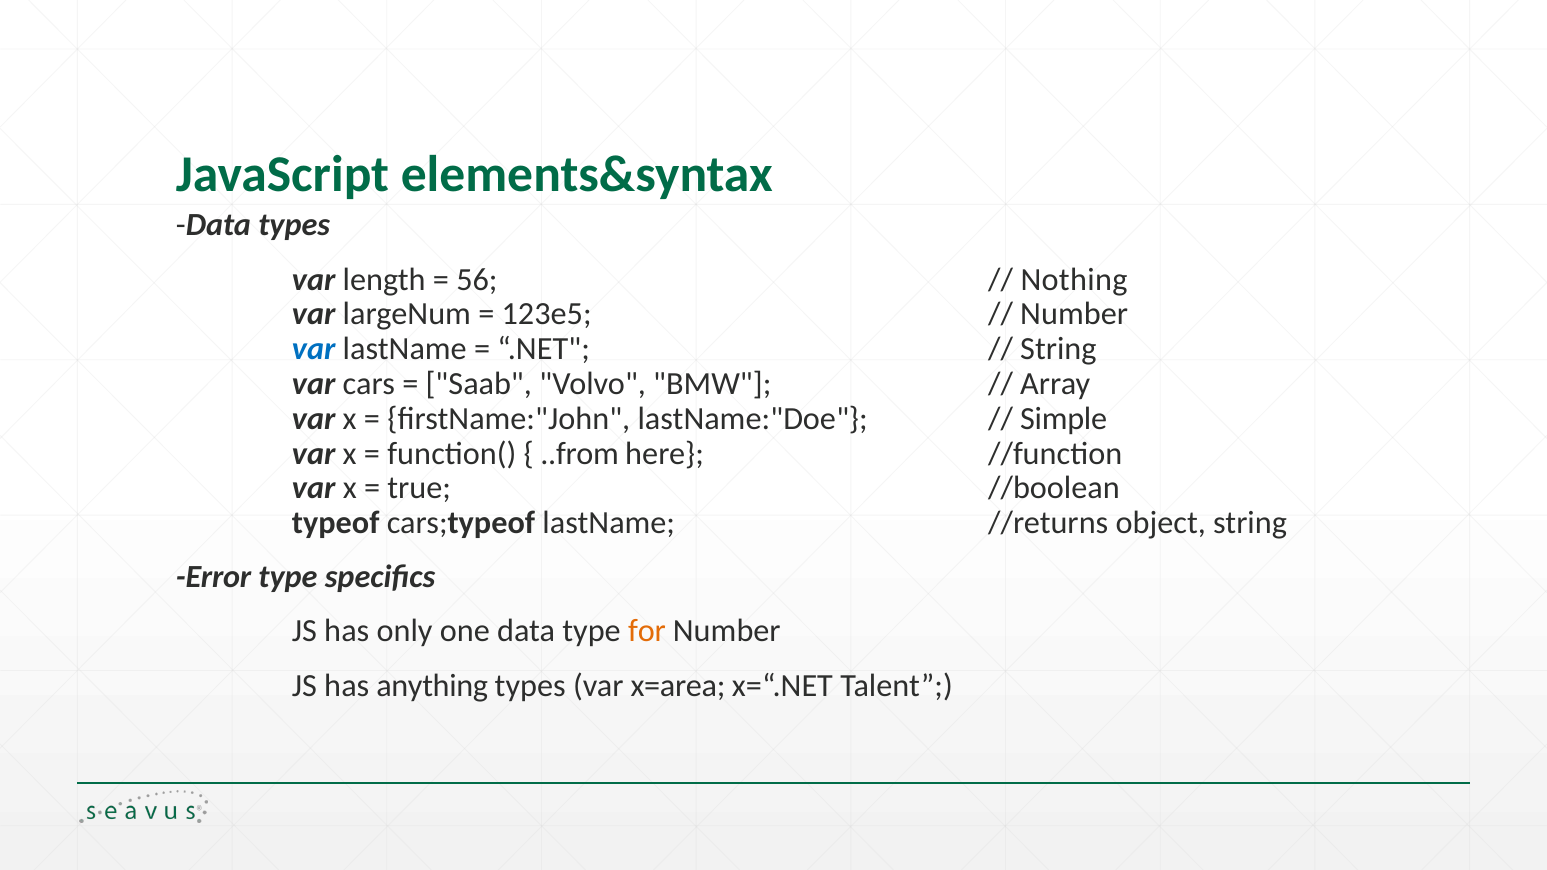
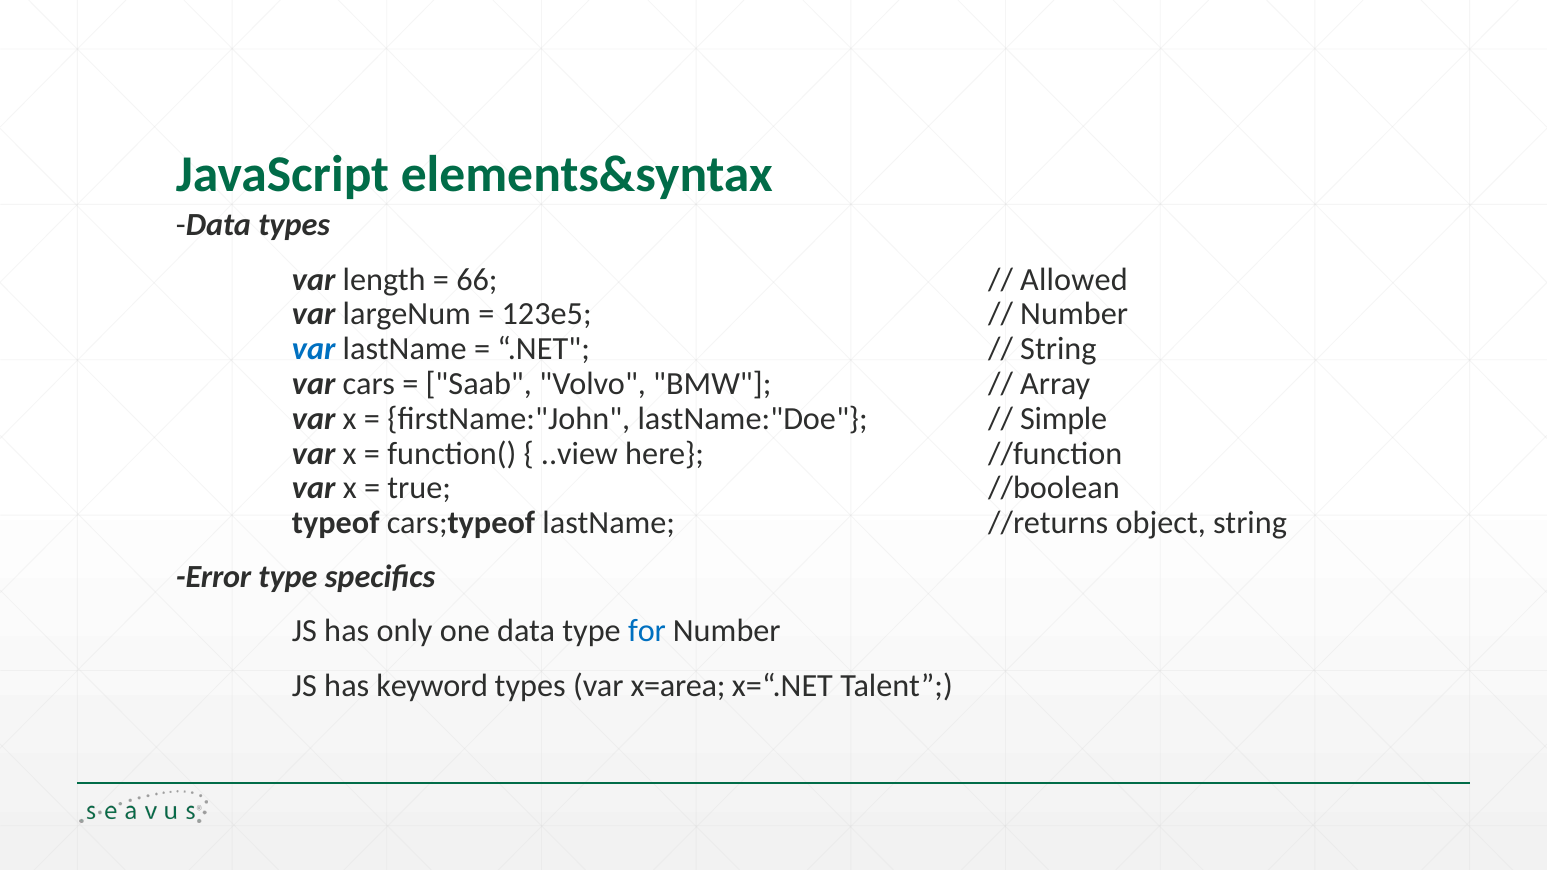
56: 56 -> 66
Nothing: Nothing -> Allowed
..from: ..from -> ..view
for colour: orange -> blue
anything: anything -> keyword
